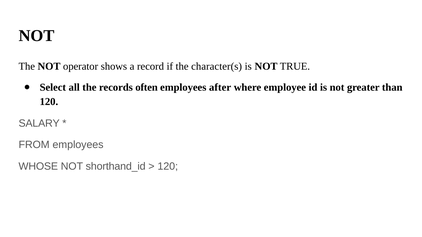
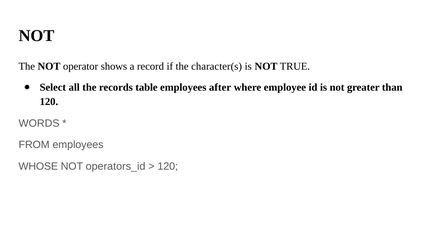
often: often -> table
SALARY: SALARY -> WORDS
shorthand_id: shorthand_id -> operators_id
